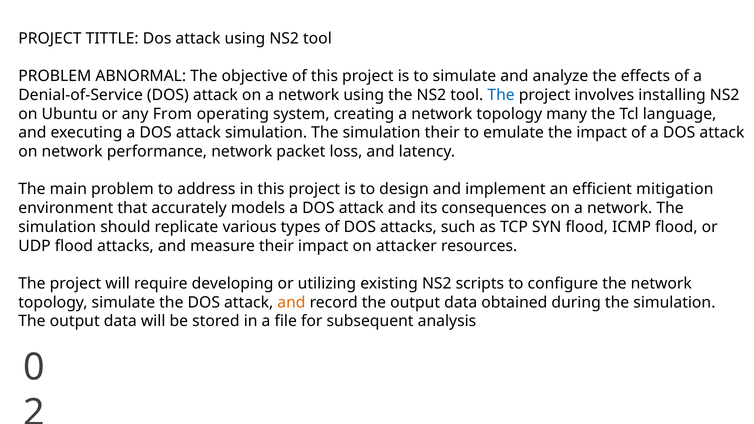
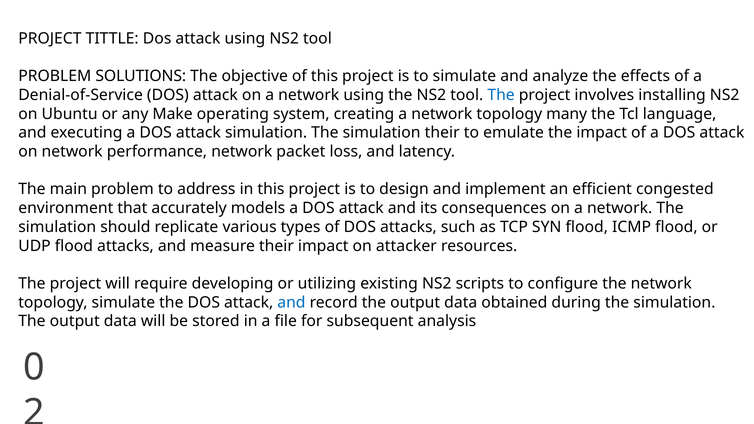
ABNORMAL: ABNORMAL -> SOLUTIONS
From: From -> Make
mitigation: mitigation -> congested
and at (291, 302) colour: orange -> blue
